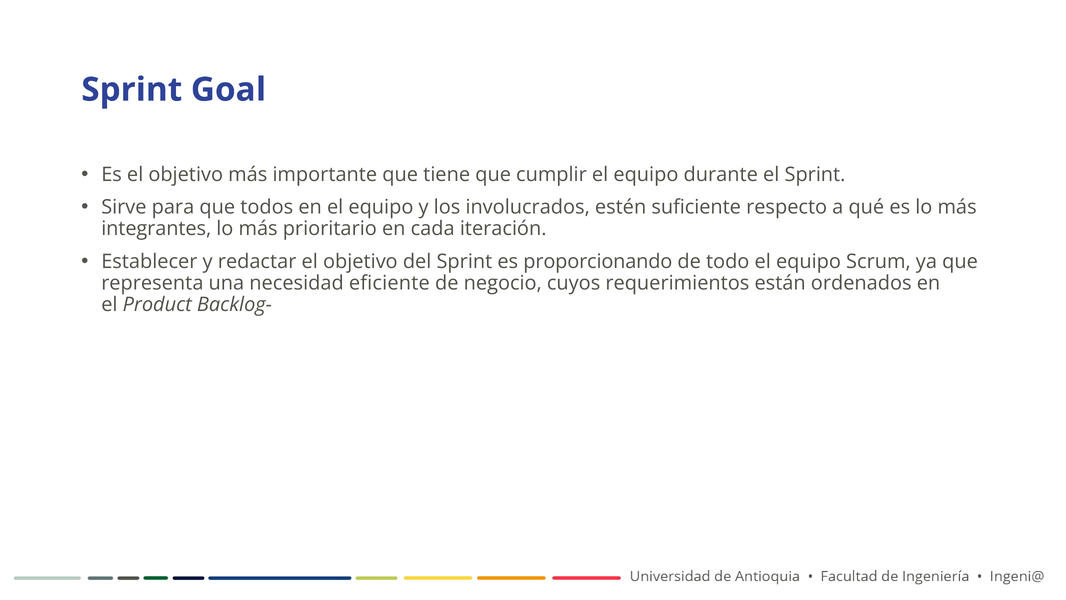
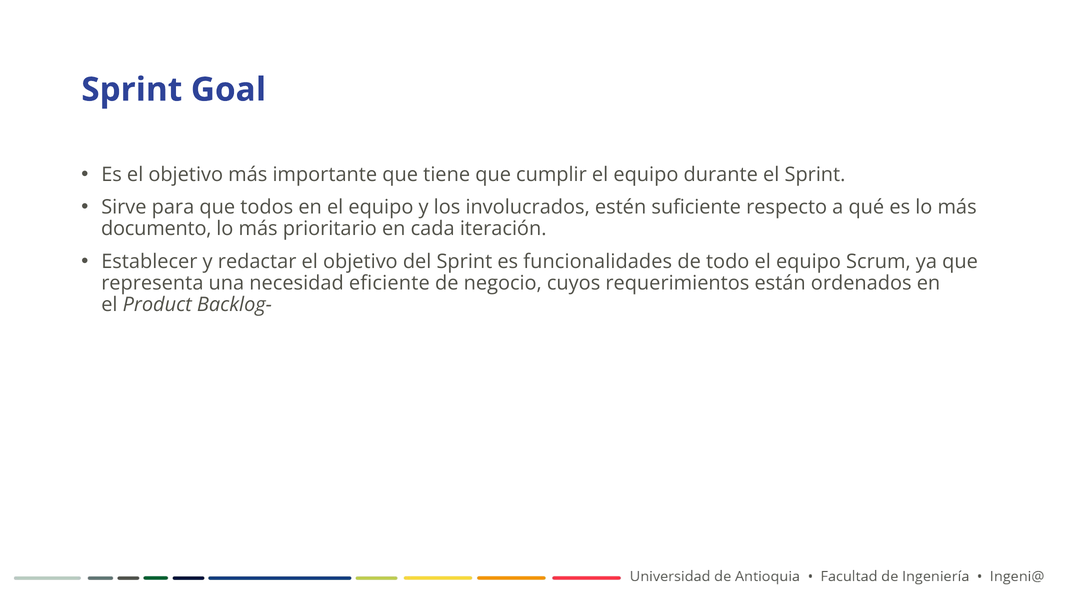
integrantes: integrantes -> documento
proporcionando: proporcionando -> funcionalidades
